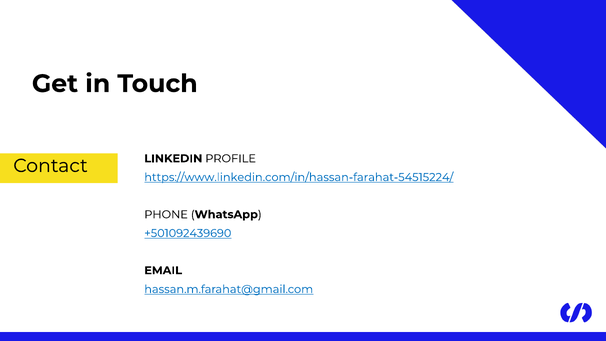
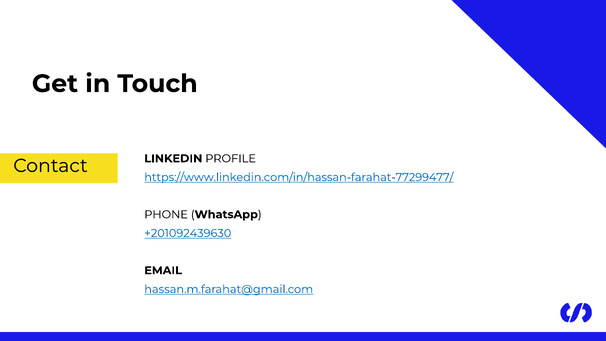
https://www.linkedin.com/in/hassan-farahat-54515224/: https://www.linkedin.com/in/hassan-farahat-54515224/ -> https://www.linkedin.com/in/hassan-farahat-77299477/
+501092439690: +501092439690 -> +201092439630
